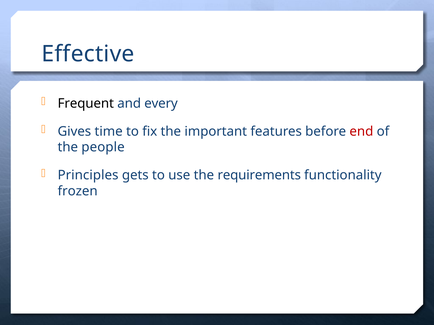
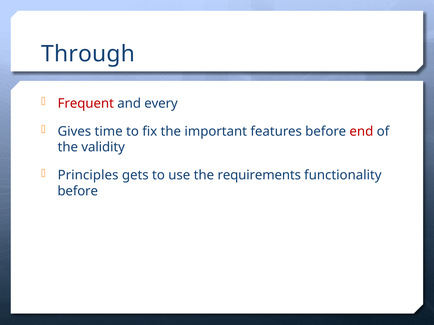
Effective: Effective -> Through
Frequent colour: black -> red
people: people -> validity
frozen at (78, 191): frozen -> before
